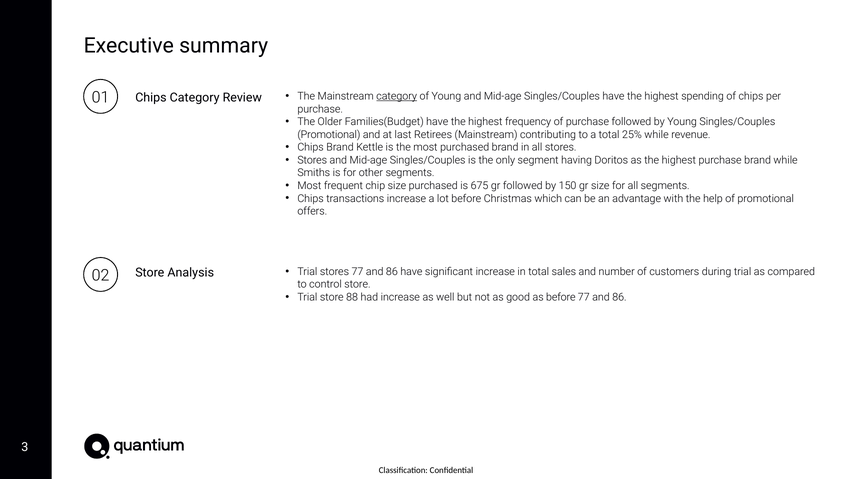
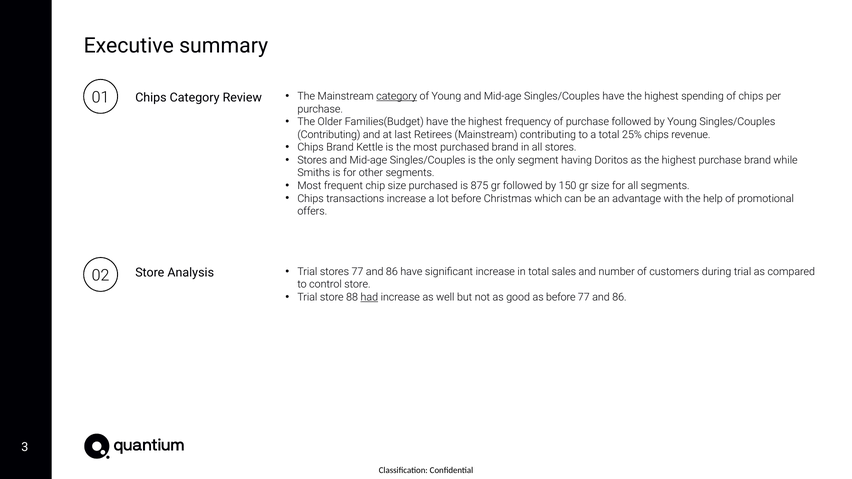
Promotional at (329, 135): Promotional -> Contributing
25% while: while -> chips
675: 675 -> 875
had underline: none -> present
